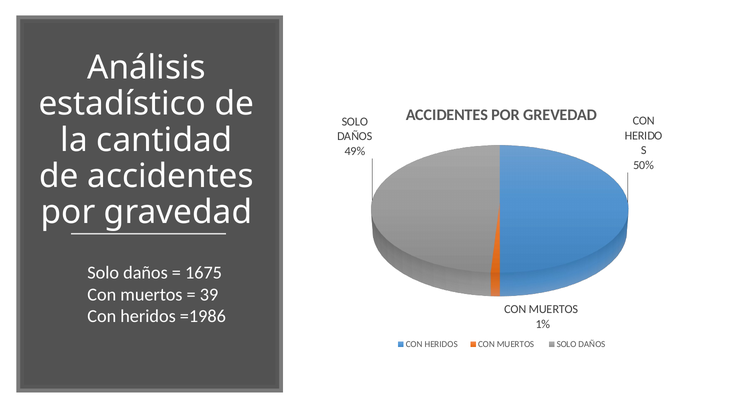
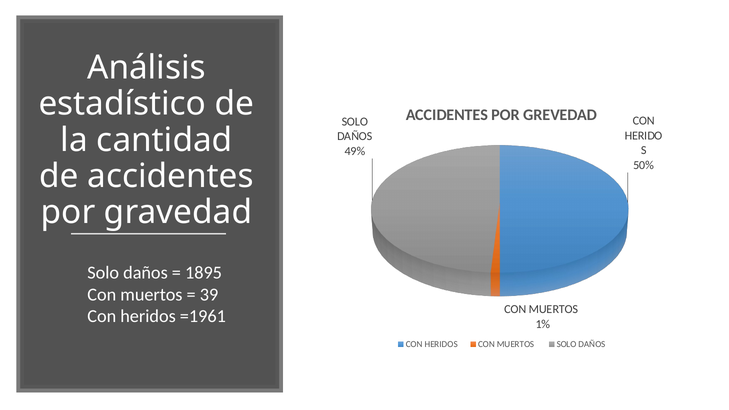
1675: 1675 -> 1895
=1986: =1986 -> =1961
